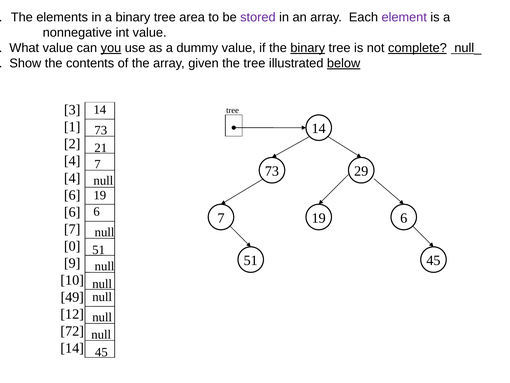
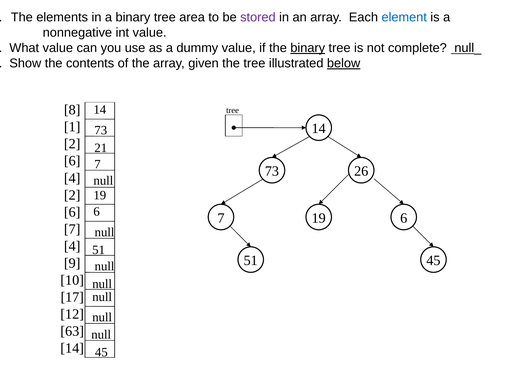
element colour: purple -> blue
you underline: present -> none
complete underline: present -> none
3 at (72, 110): 3 -> 8
4 at (72, 161): 4 -> 6
29: 29 -> 26
6 at (72, 195): 6 -> 2
0 at (72, 246): 0 -> 4
49: 49 -> 17
72: 72 -> 63
